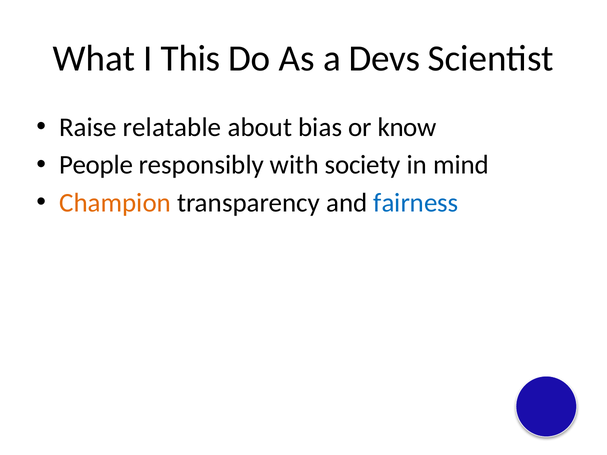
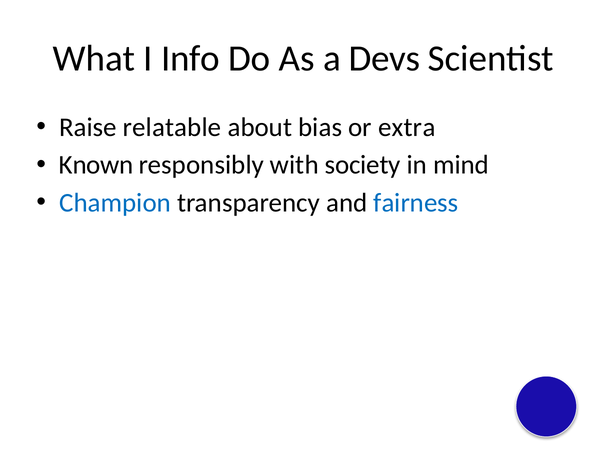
This: This -> Info
know: know -> extra
People: People -> Known
Champion colour: orange -> blue
